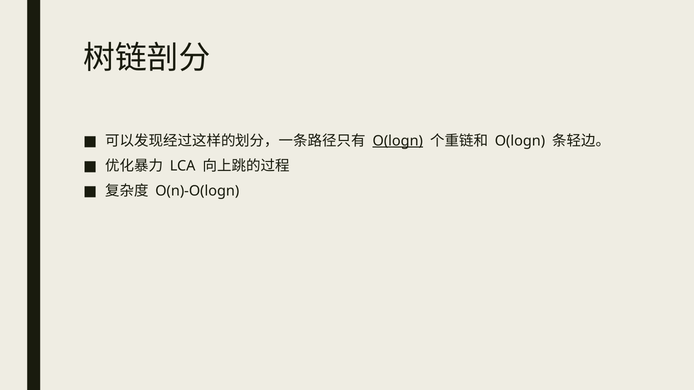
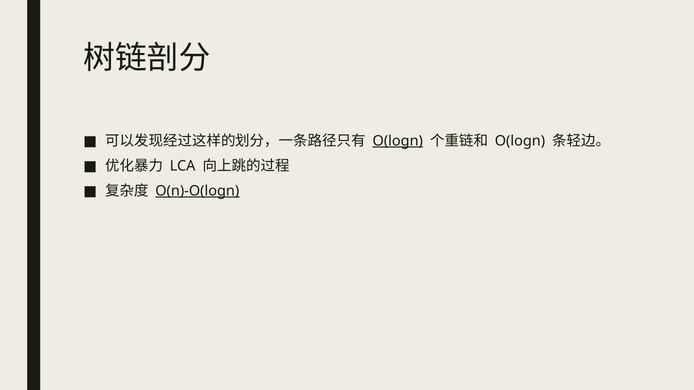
O(n)-O(logn underline: none -> present
